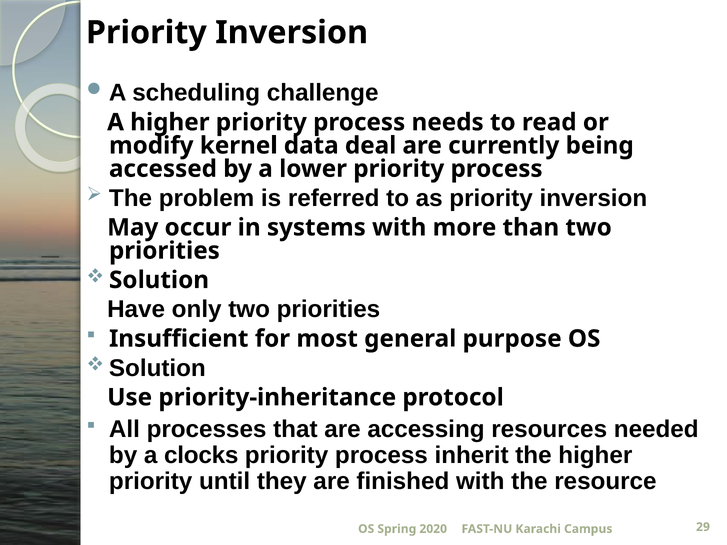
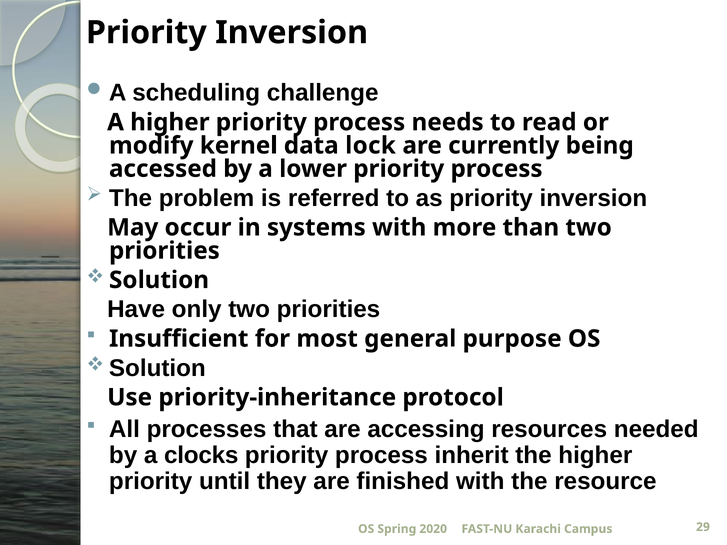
deal: deal -> lock
